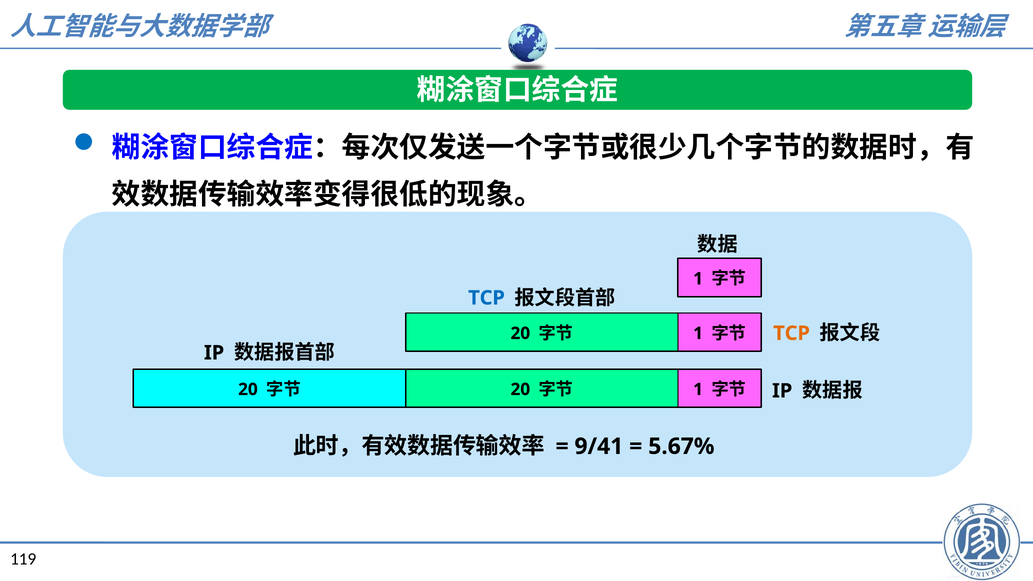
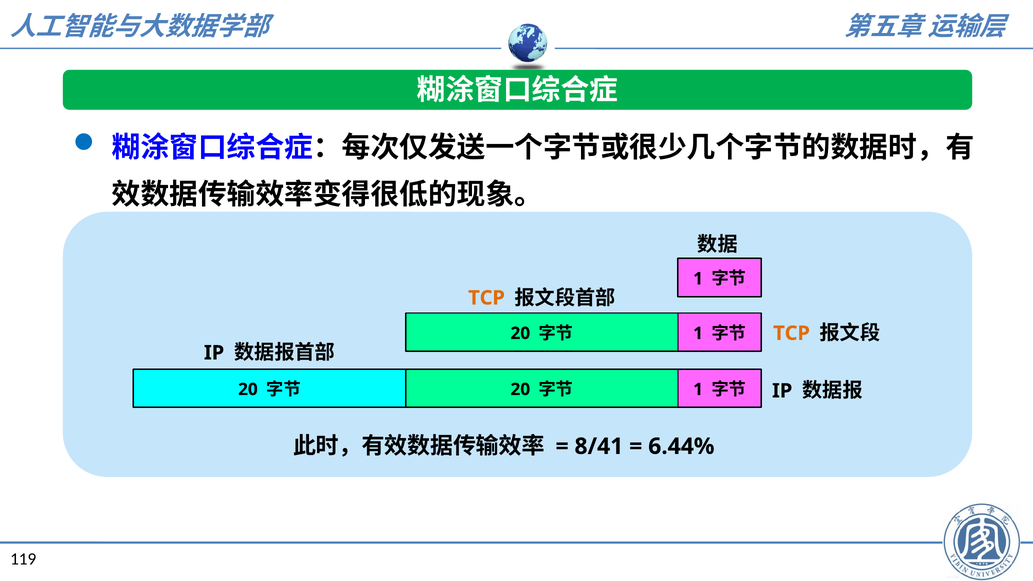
TCP at (487, 298) colour: blue -> orange
9/41: 9/41 -> 8/41
5.67%: 5.67% -> 6.44%
